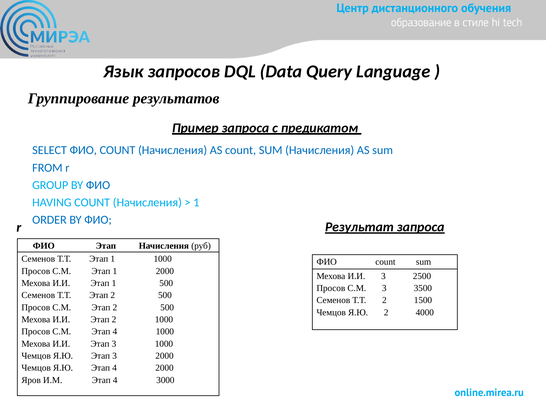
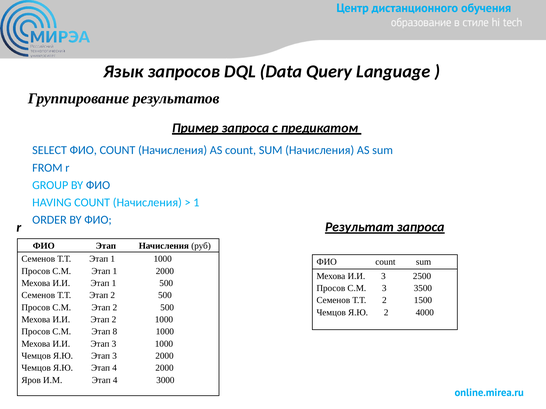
С.М Этап 4: 4 -> 8
